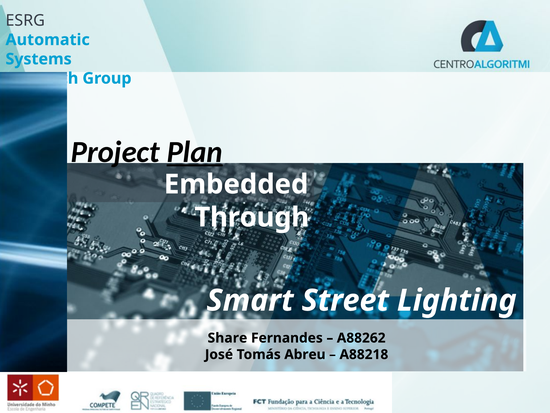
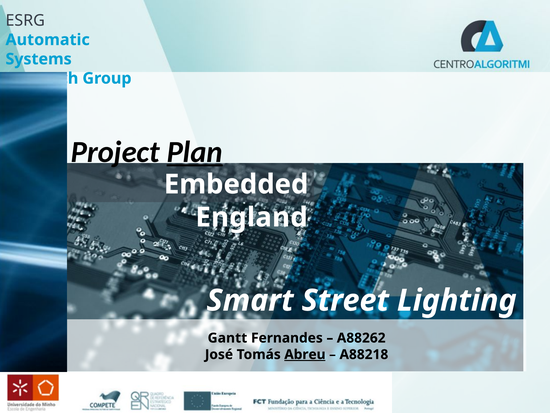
Through: Through -> England
Share: Share -> Gantt
Abreu underline: none -> present
